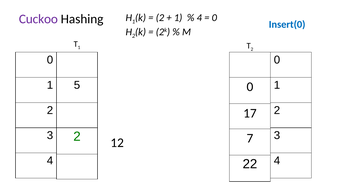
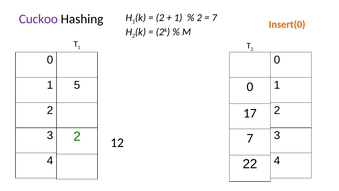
4 at (199, 18): 4 -> 2
0 at (214, 18): 0 -> 7
Insert(0 colour: blue -> orange
